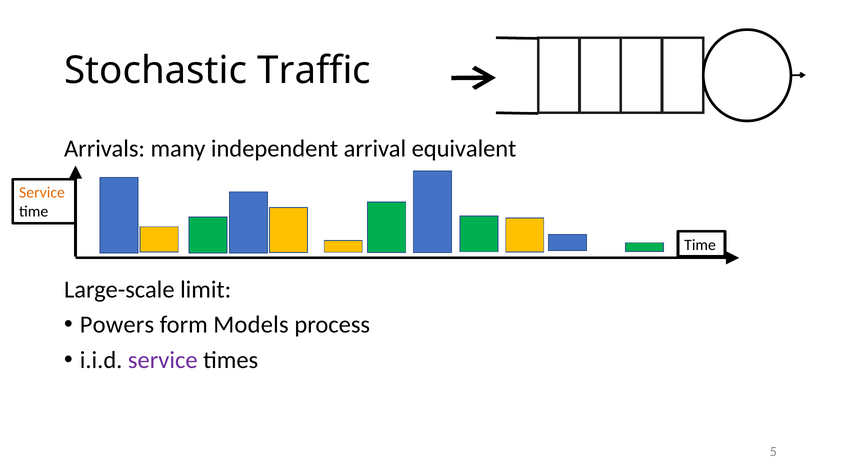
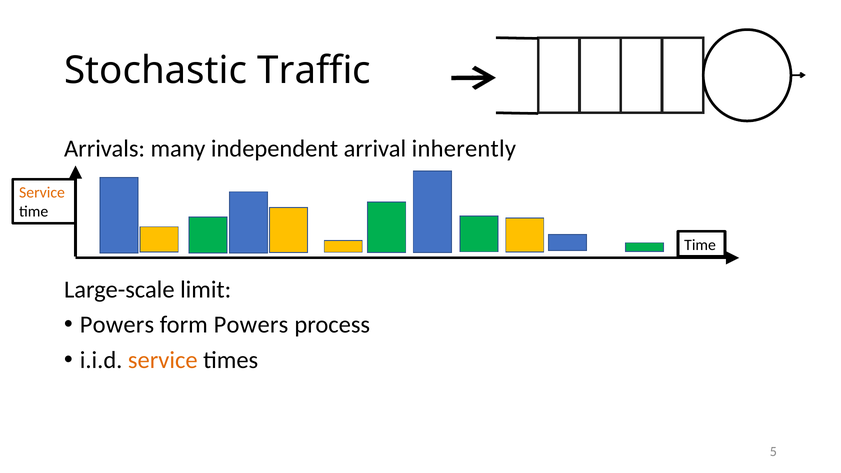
equivalent: equivalent -> inherently
form Models: Models -> Powers
service at (163, 360) colour: purple -> orange
